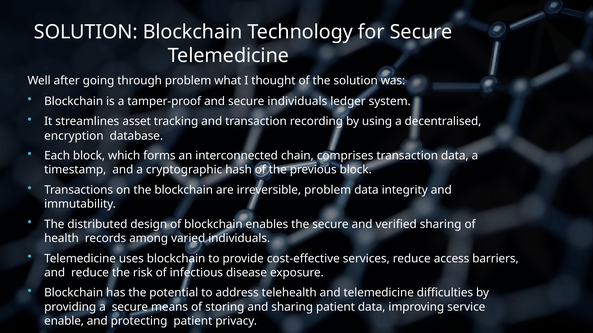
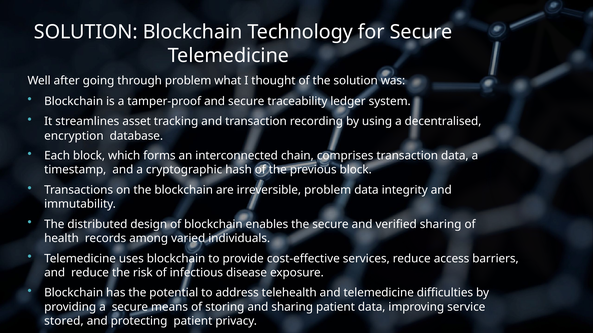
secure individuals: individuals -> traceability
enable: enable -> stored
